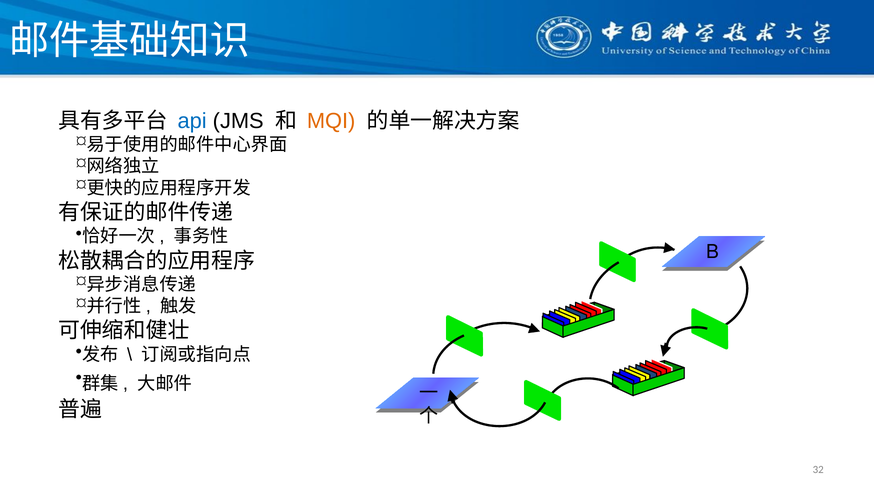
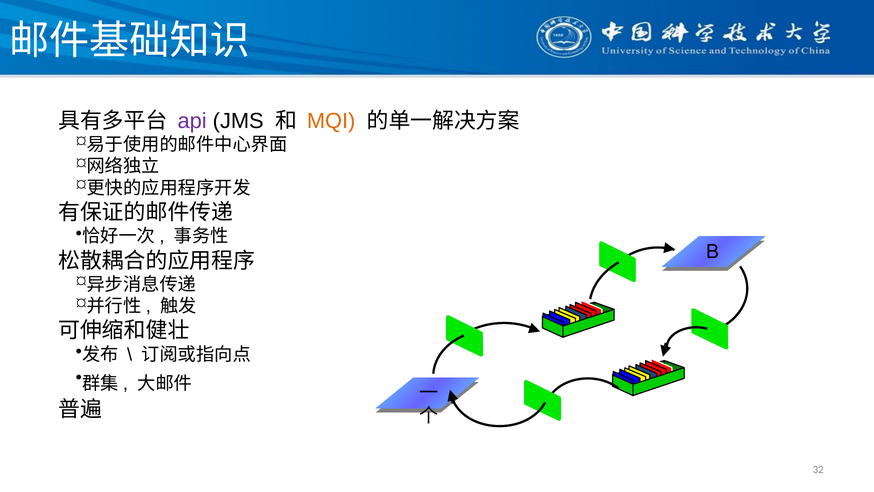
api colour: blue -> purple
